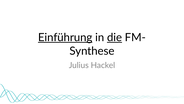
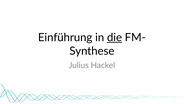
Einführung underline: present -> none
